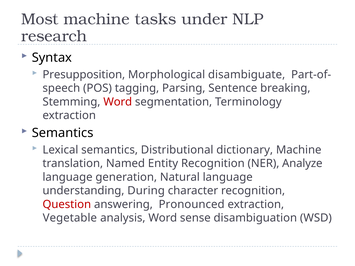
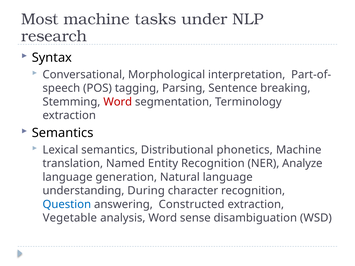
Presupposition: Presupposition -> Conversational
disambiguate: disambiguate -> interpretation
dictionary: dictionary -> phonetics
Question colour: red -> blue
Pronounced: Pronounced -> Constructed
